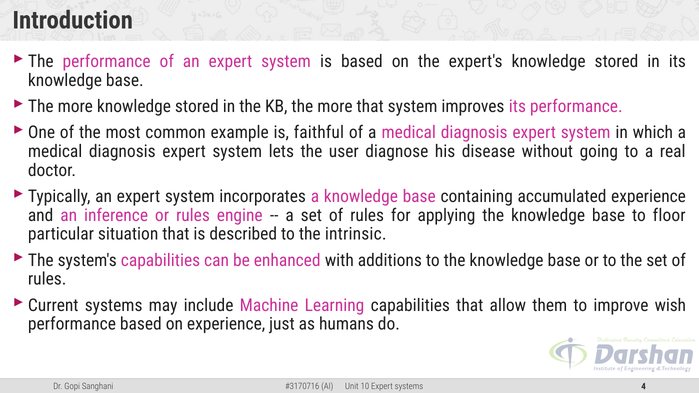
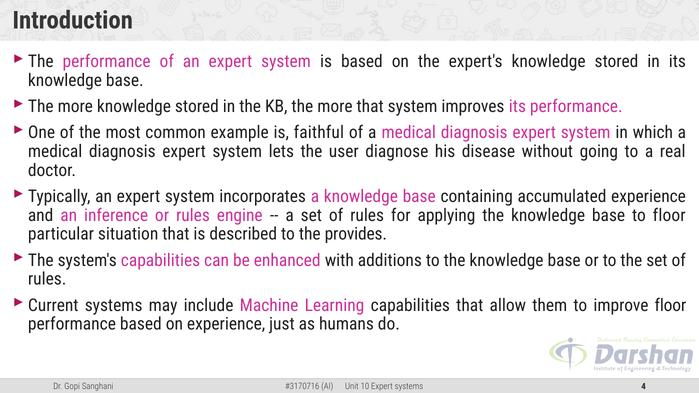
intrinsic: intrinsic -> provides
improve wish: wish -> floor
